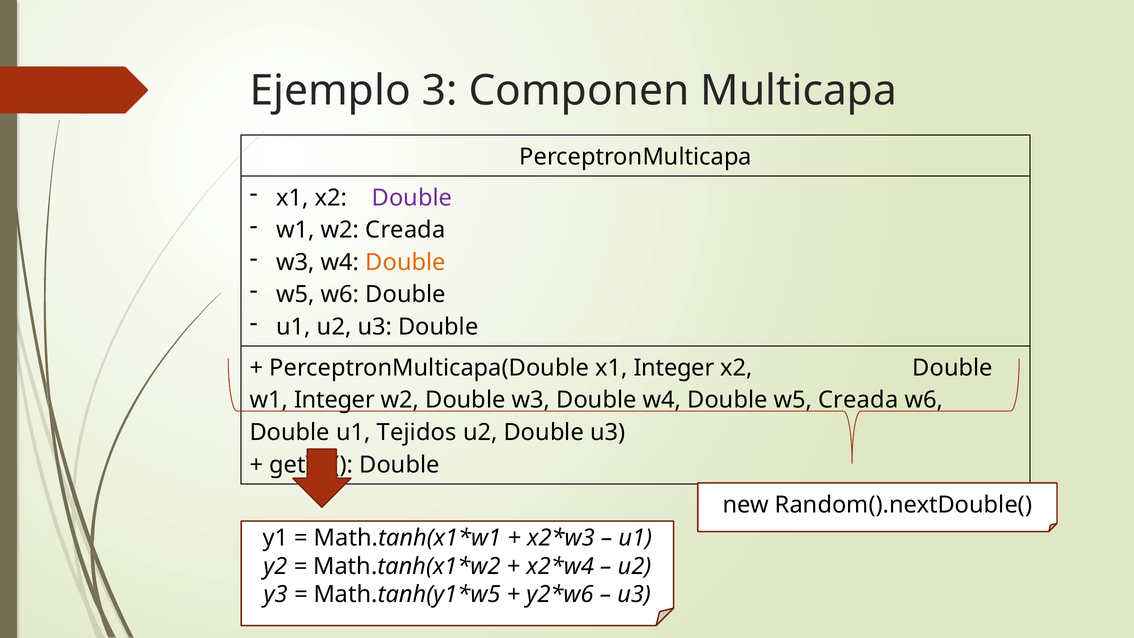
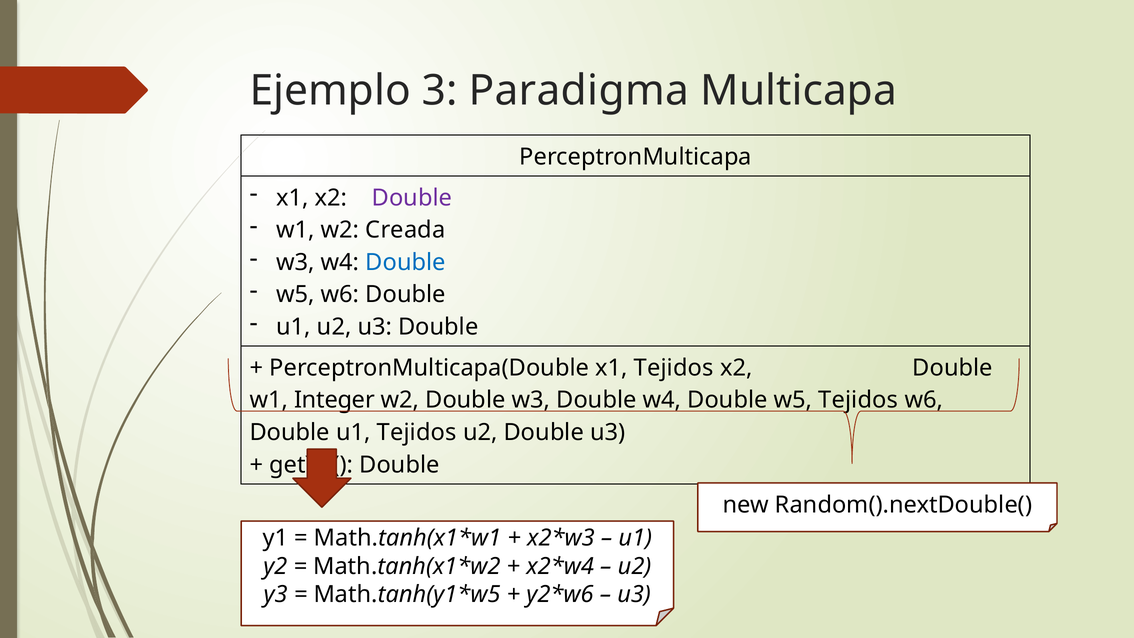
Componen: Componen -> Paradigma
Double at (406, 262) colour: orange -> blue
x1 Integer: Integer -> Tejidos
w5 Creada: Creada -> Tejidos
